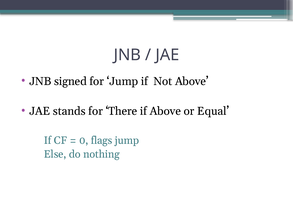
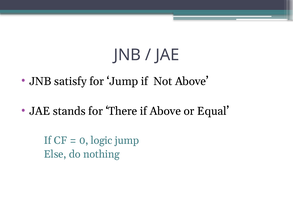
signed: signed -> satisfy
flags: flags -> logic
